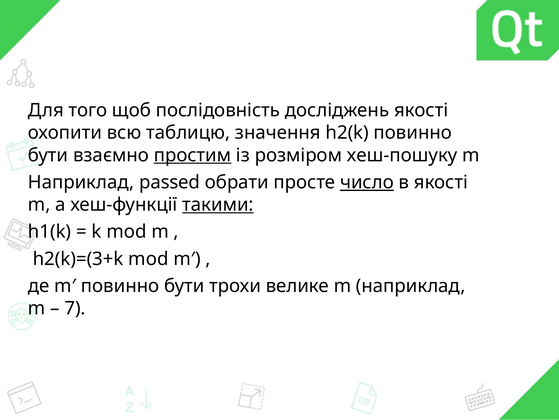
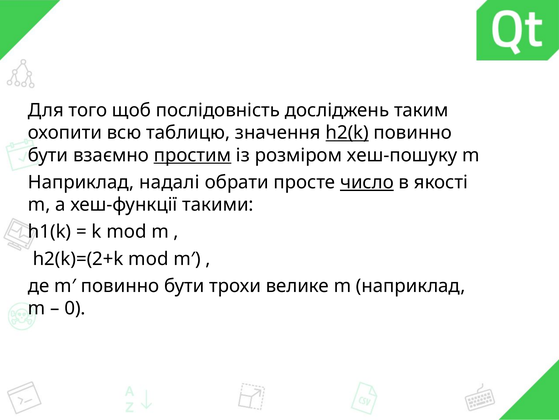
досліджень якості: якості -> таким
h2(k underline: none -> present
passed: passed -> надалі
такими underline: present -> none
h2(k)=(3+k: h2(k)=(3+k -> h2(k)=(2+k
7: 7 -> 0
